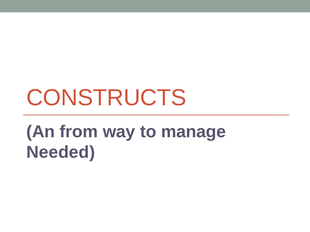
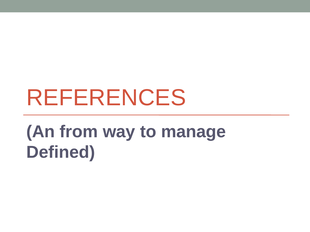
CONSTRUCTS: CONSTRUCTS -> REFERENCES
Needed: Needed -> Defined
